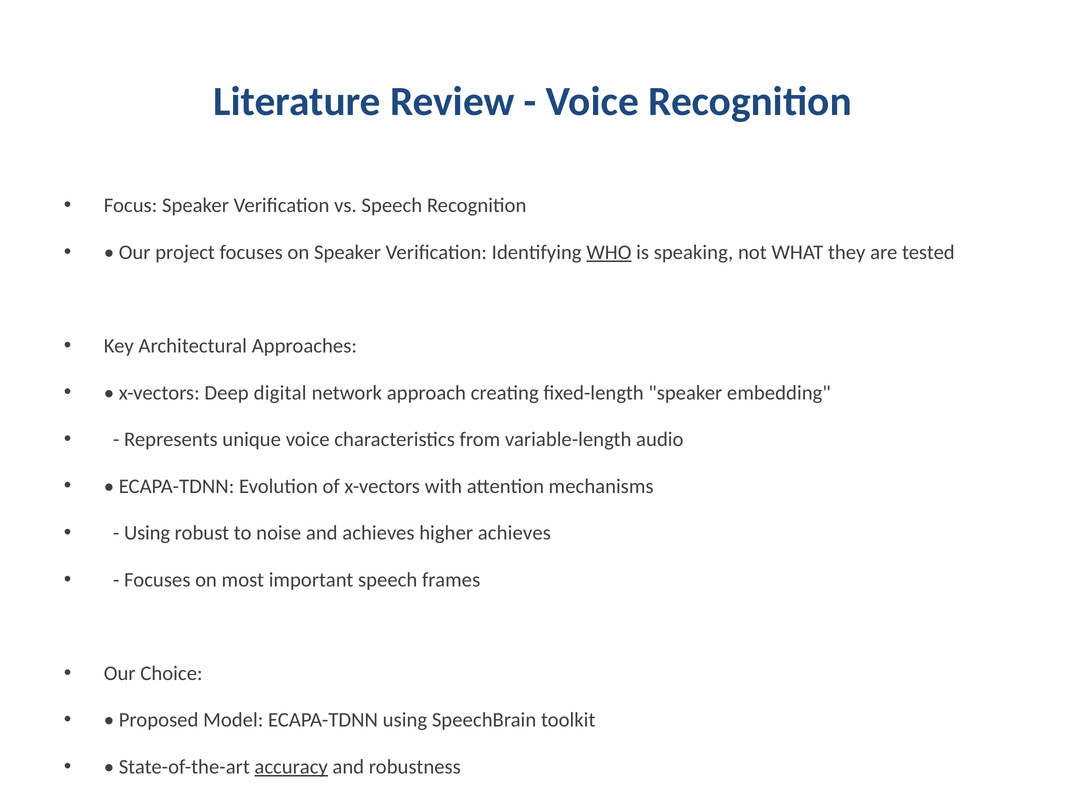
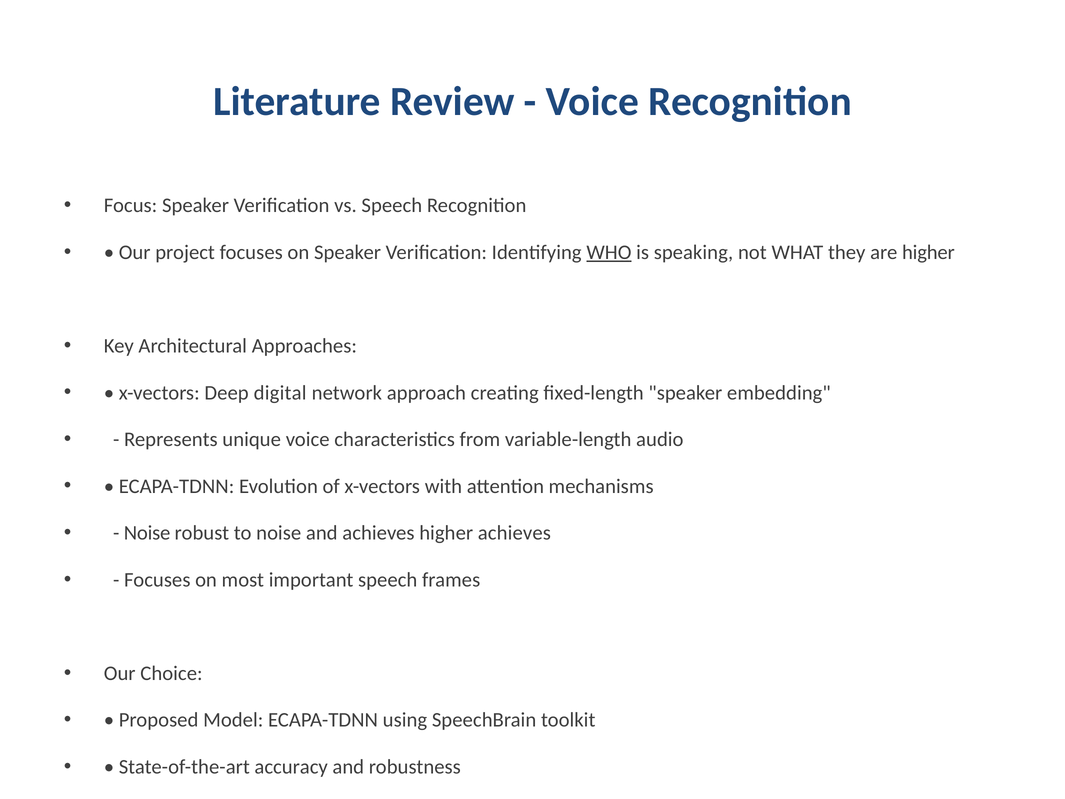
are tested: tested -> higher
Using at (147, 533): Using -> Noise
accuracy underline: present -> none
